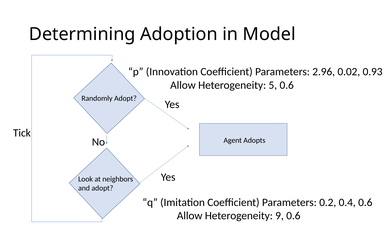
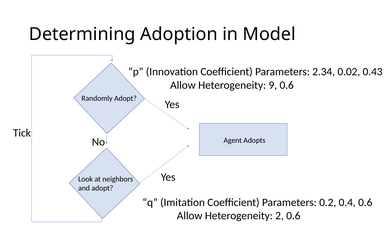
2.96: 2.96 -> 2.34
0.93: 0.93 -> 0.43
5: 5 -> 9
9: 9 -> 2
